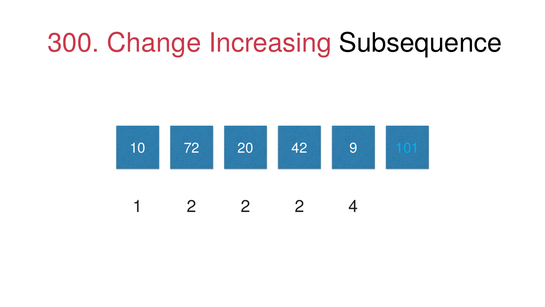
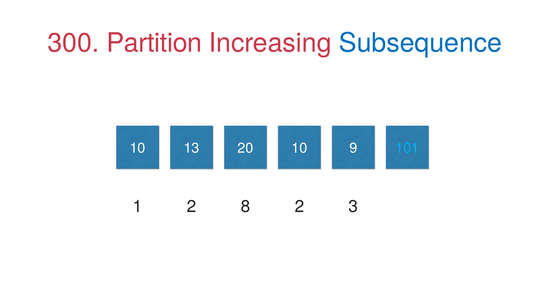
Change: Change -> Partition
Subsequence colour: black -> blue
72: 72 -> 13
20 42: 42 -> 10
1 2 2: 2 -> 8
4: 4 -> 3
